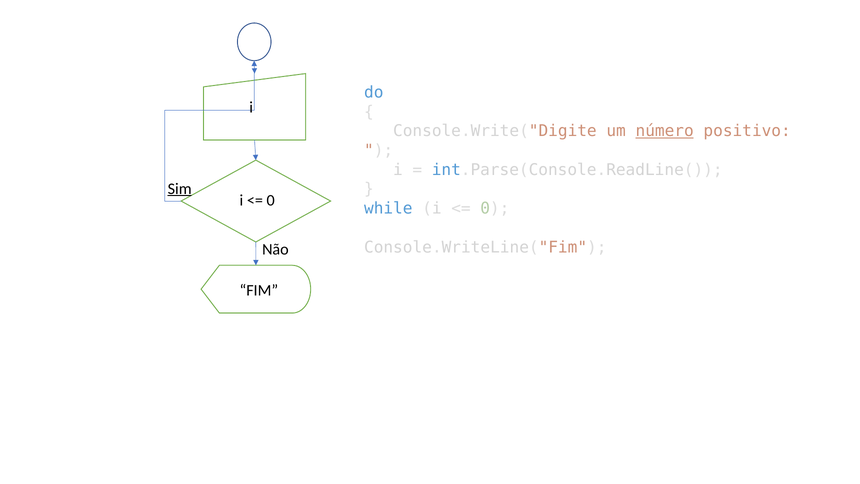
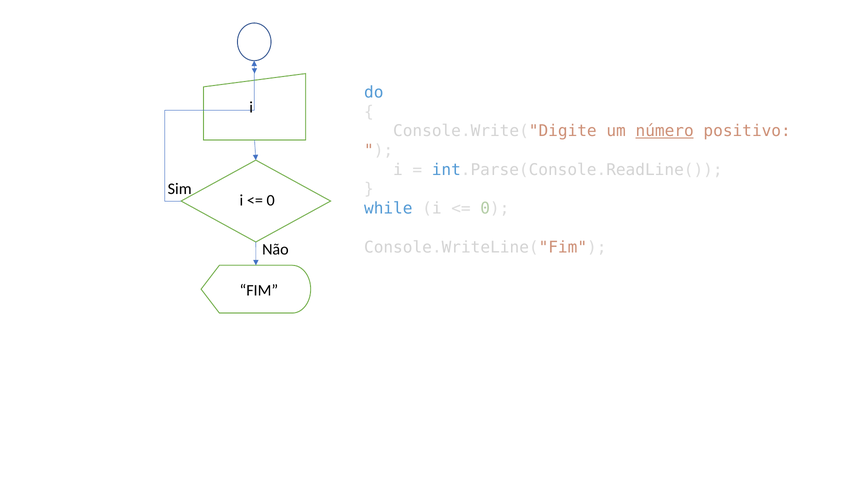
Sim underline: present -> none
